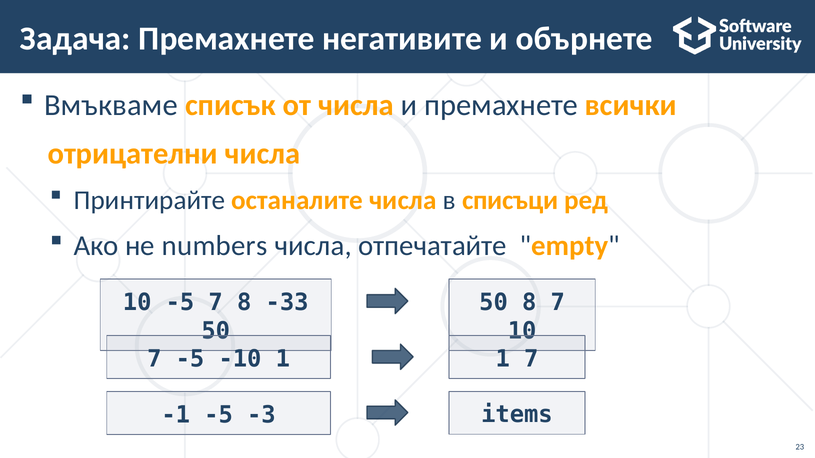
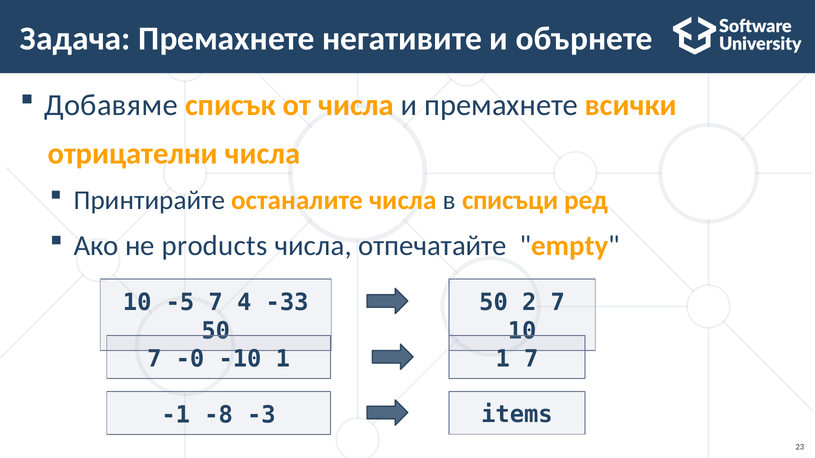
Вмъкваме: Вмъкваме -> Добавяме
numbers: numbers -> products
7 8: 8 -> 4
50 8: 8 -> 2
7 -5: -5 -> -0
-1 -5: -5 -> -8
